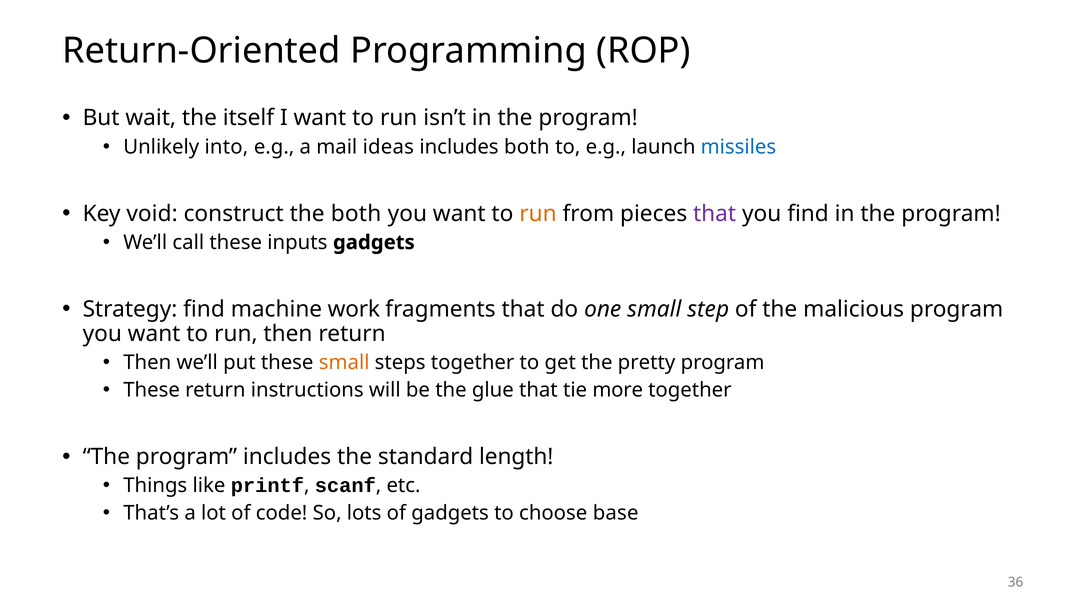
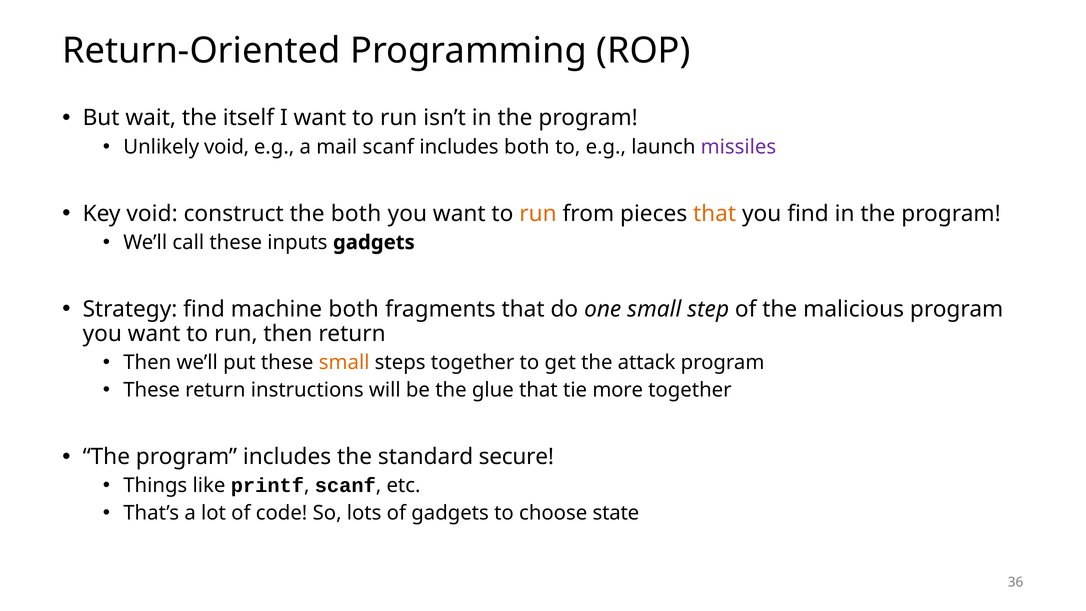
Unlikely into: into -> void
mail ideas: ideas -> scanf
missiles colour: blue -> purple
that at (715, 213) colour: purple -> orange
machine work: work -> both
pretty: pretty -> attack
length: length -> secure
base: base -> state
